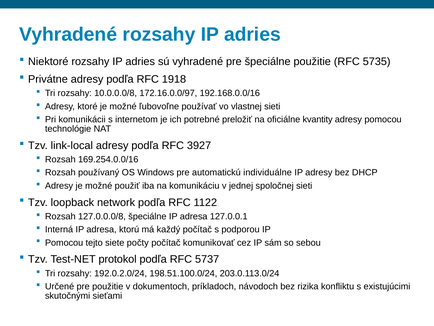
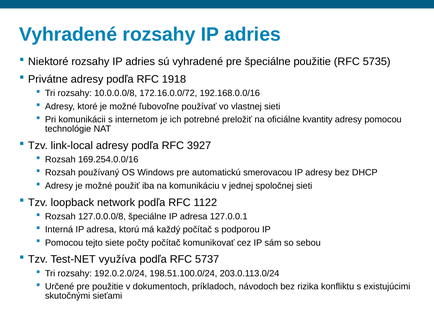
172.16.0.0/97: 172.16.0.0/97 -> 172.16.0.0/72
individuálne: individuálne -> smerovacou
protokol: protokol -> využíva
